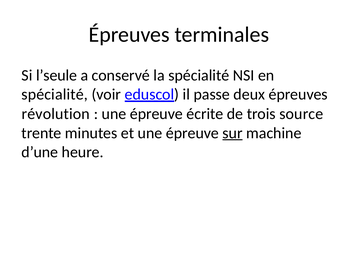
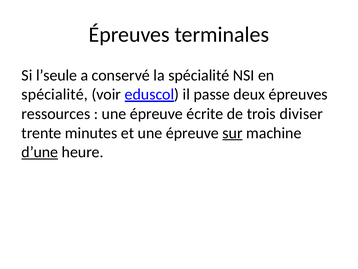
révolution: révolution -> ressources
source: source -> diviser
d’une underline: none -> present
